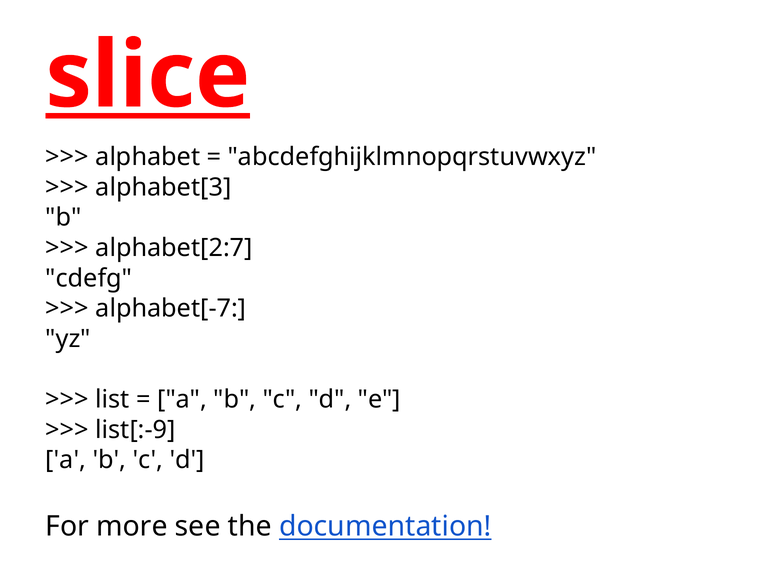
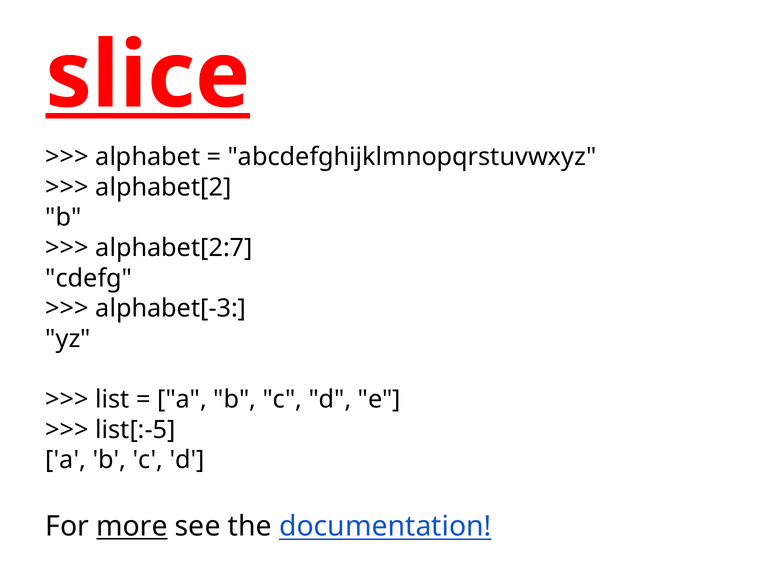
alphabet[3: alphabet[3 -> alphabet[2
alphabet[-7: alphabet[-7 -> alphabet[-3
list[:-9: list[:-9 -> list[:-5
more underline: none -> present
